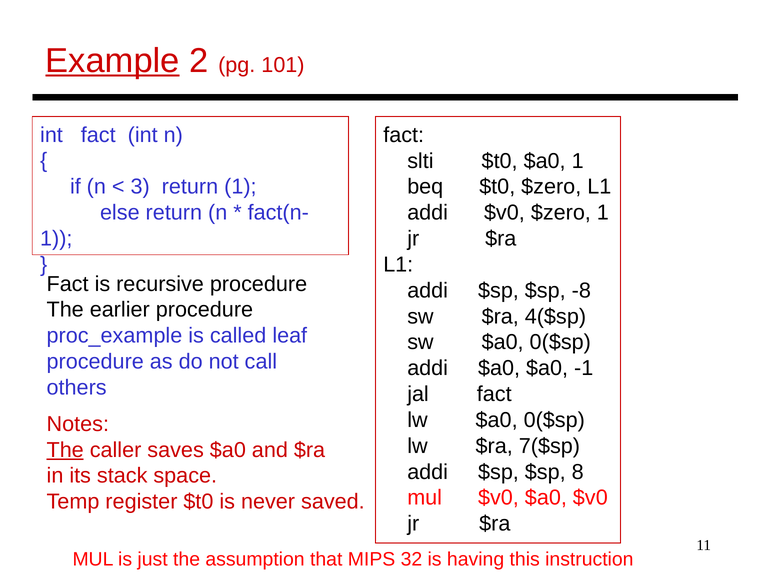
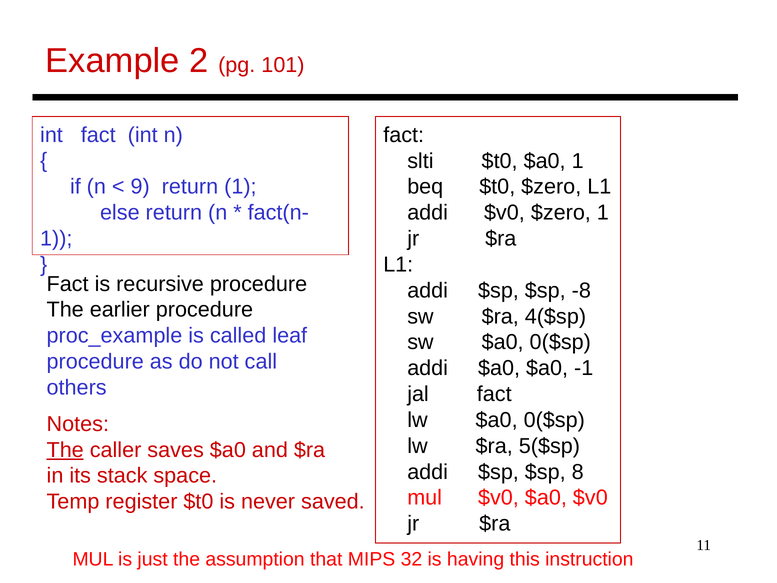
Example underline: present -> none
3: 3 -> 9
7($sp: 7($sp -> 5($sp
